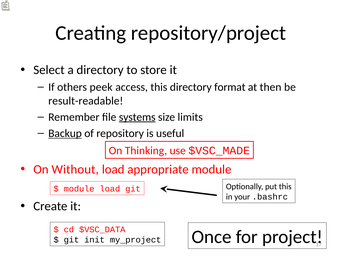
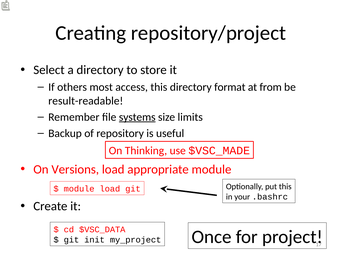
peek: peek -> most
then: then -> from
Backup underline: present -> none
Without: Without -> Versions
